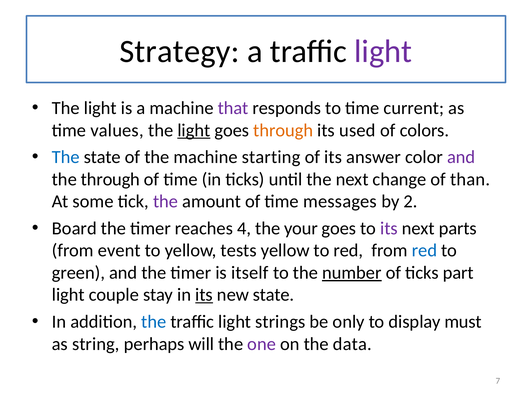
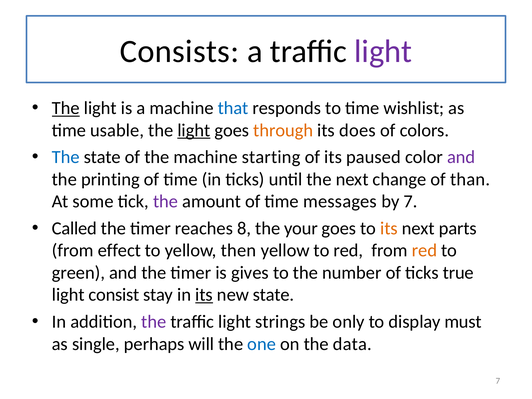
Strategy: Strategy -> Consists
The at (66, 108) underline: none -> present
that colour: purple -> blue
current: current -> wishlist
values: values -> usable
used: used -> does
answer: answer -> paused
the through: through -> printing
by 2: 2 -> 7
Board: Board -> Called
4: 4 -> 8
its at (389, 228) colour: purple -> orange
event: event -> effect
tests: tests -> then
red at (425, 251) colour: blue -> orange
itself: itself -> gives
number underline: present -> none
part: part -> true
couple: couple -> consist
the at (154, 322) colour: blue -> purple
string: string -> single
one colour: purple -> blue
